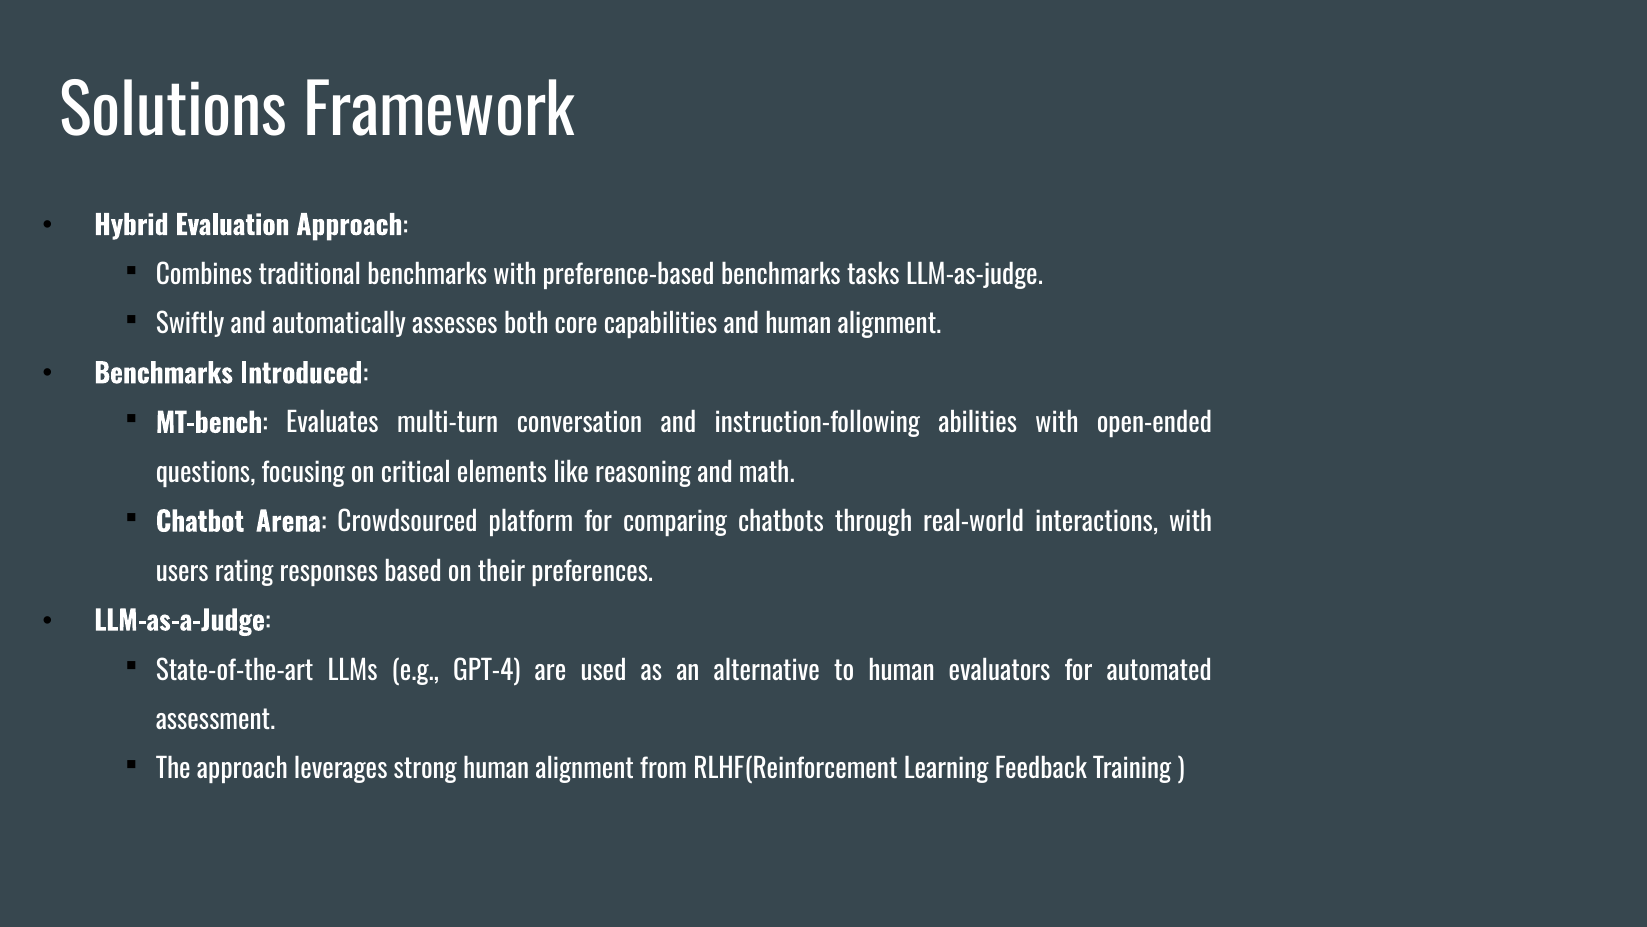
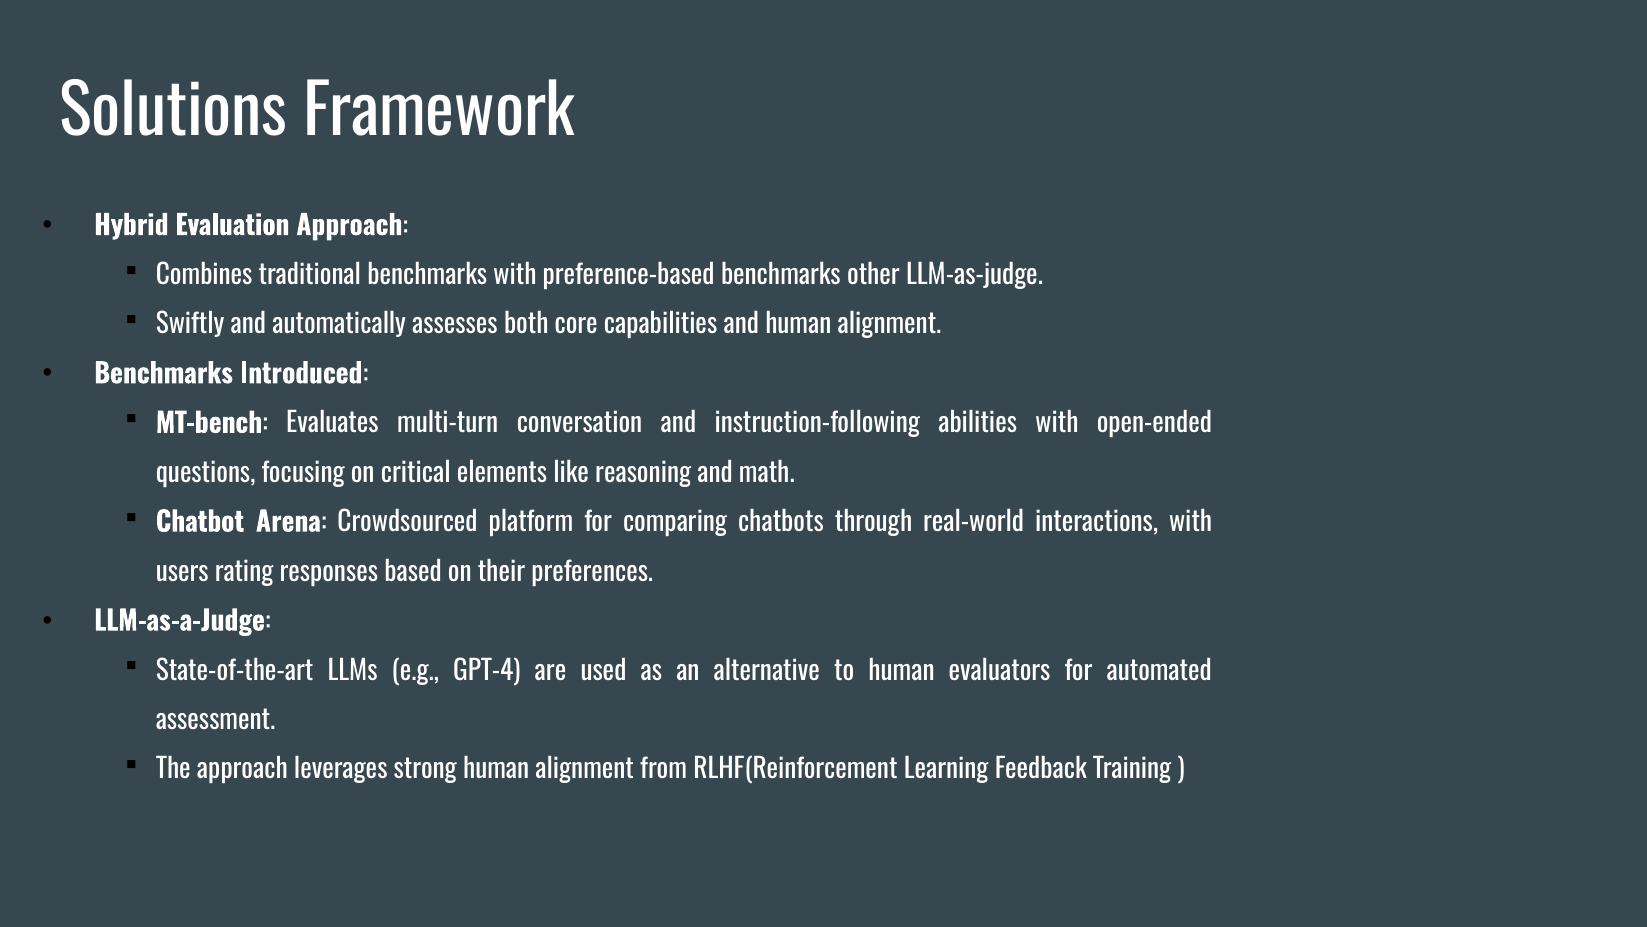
tasks: tasks -> other
